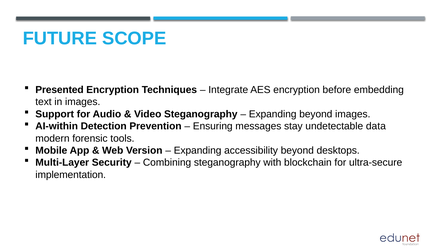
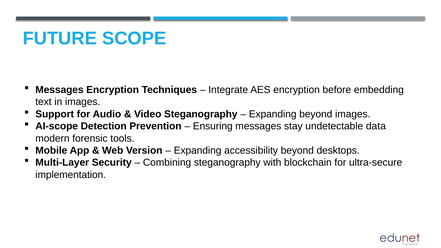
Presented at (60, 90): Presented -> Messages
AI-within: AI-within -> AI-scope
